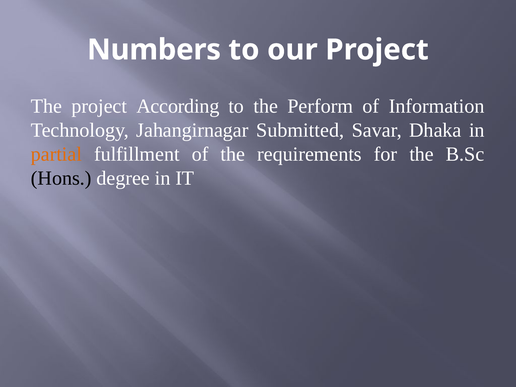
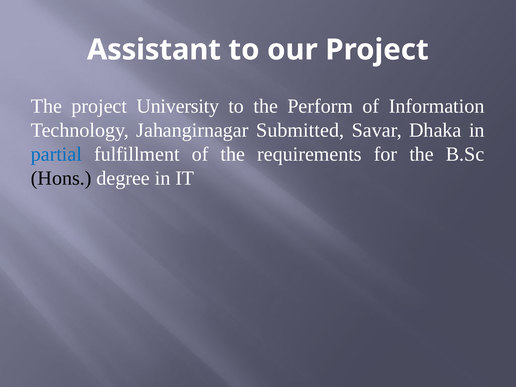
Numbers: Numbers -> Assistant
According: According -> University
partial colour: orange -> blue
